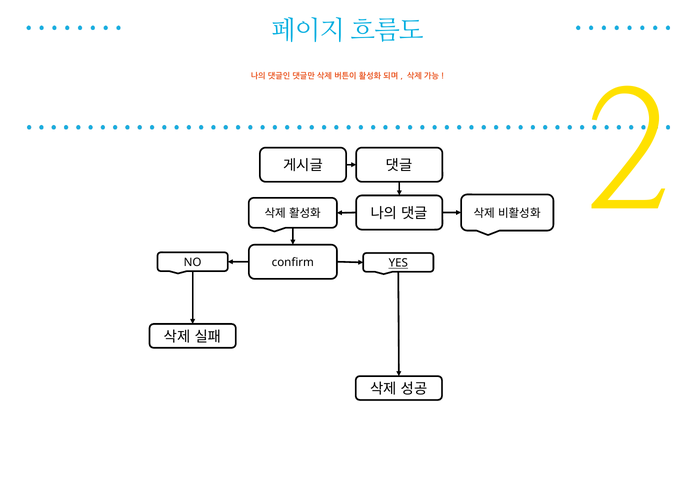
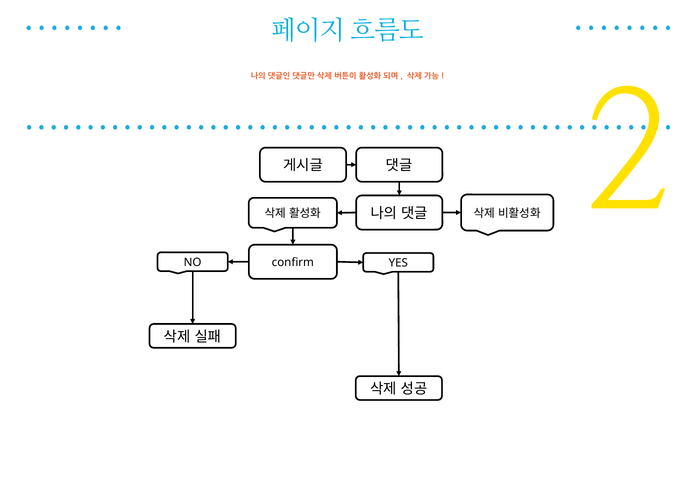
YES underline: present -> none
